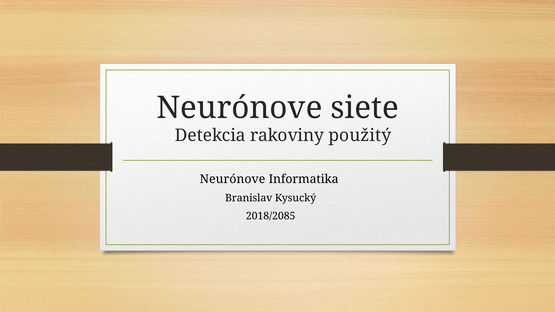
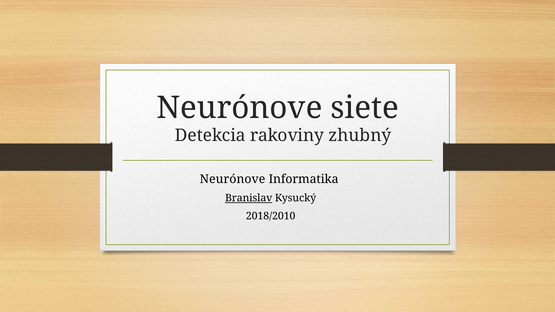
použitý: použitý -> zhubný
Branislav underline: none -> present
2018/2085: 2018/2085 -> 2018/2010
